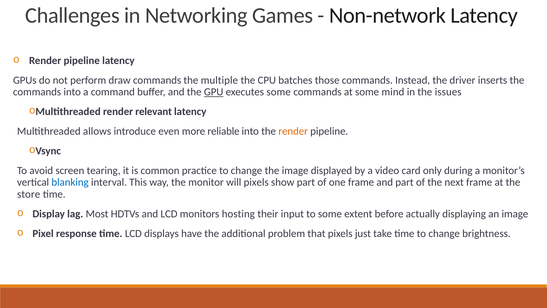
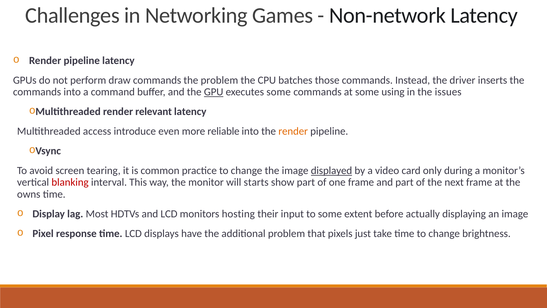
the multiple: multiple -> problem
mind: mind -> using
allows: allows -> access
displayed underline: none -> present
blanking colour: blue -> red
will pixels: pixels -> starts
store: store -> owns
